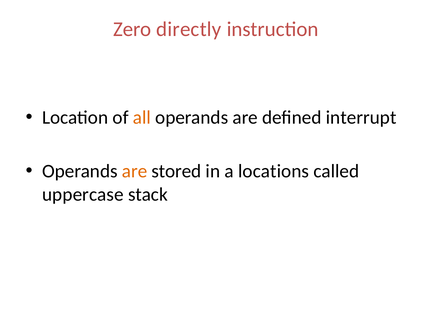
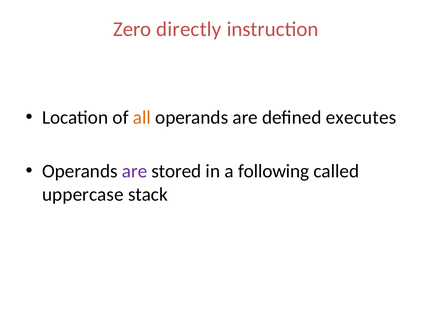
interrupt: interrupt -> executes
are at (135, 171) colour: orange -> purple
locations: locations -> following
